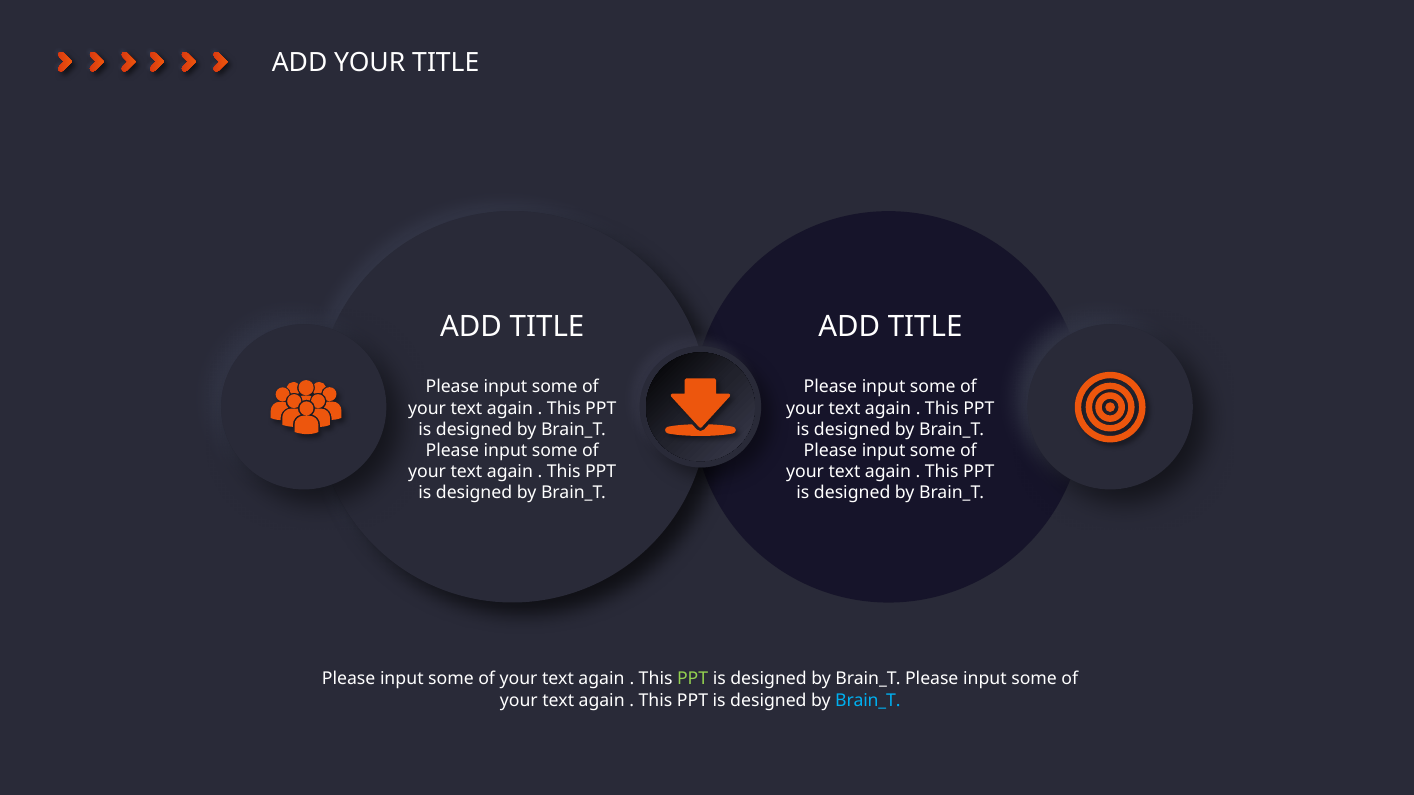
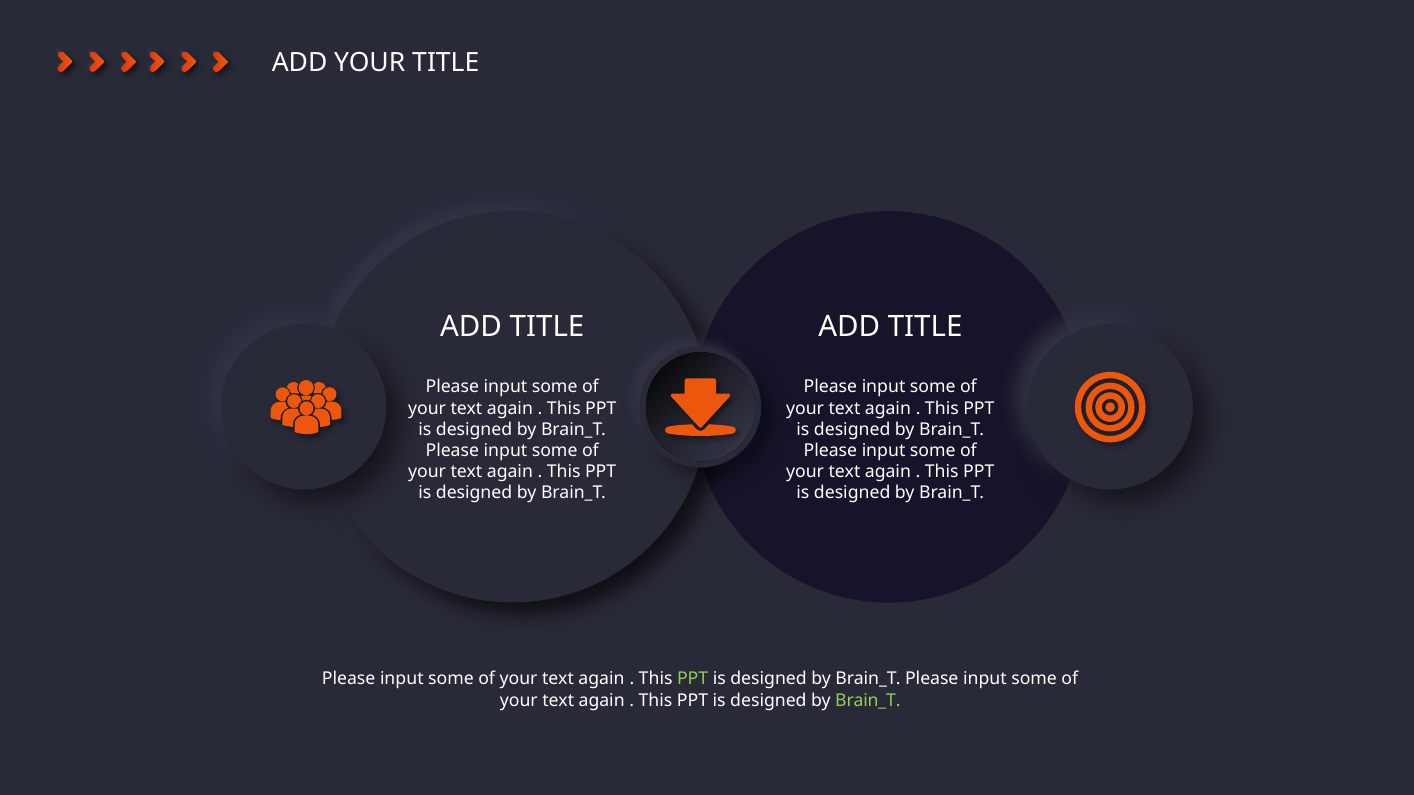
Brain_T at (868, 701) colour: light blue -> light green
